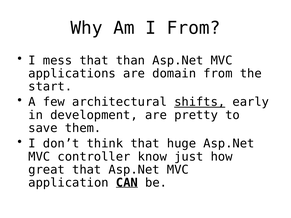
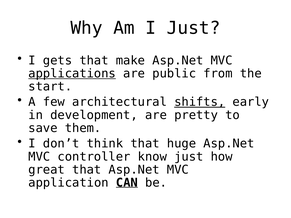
I From: From -> Just
mess: mess -> gets
than: than -> make
applications underline: none -> present
domain: domain -> public
